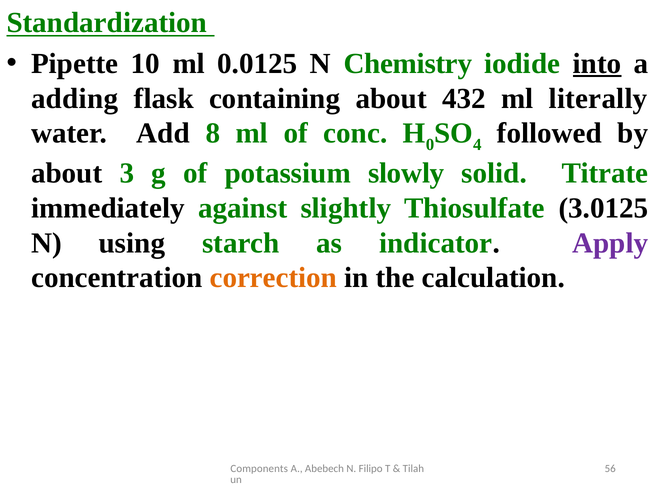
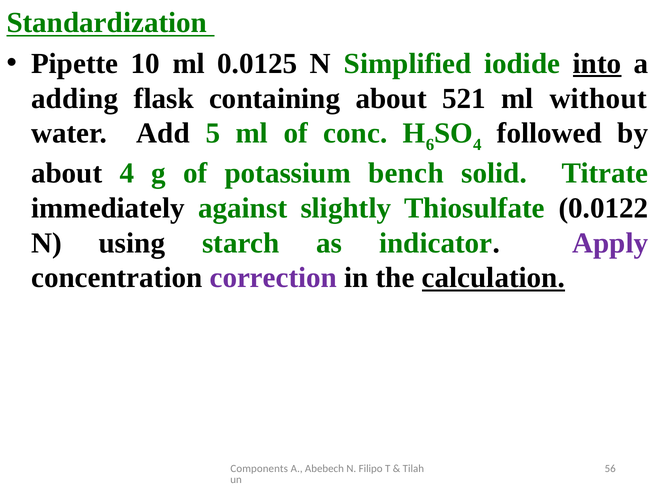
Chemistry: Chemistry -> Simplified
432: 432 -> 521
literally: literally -> without
8: 8 -> 5
0: 0 -> 6
about 3: 3 -> 4
slowly: slowly -> bench
3.0125: 3.0125 -> 0.0122
correction colour: orange -> purple
calculation underline: none -> present
